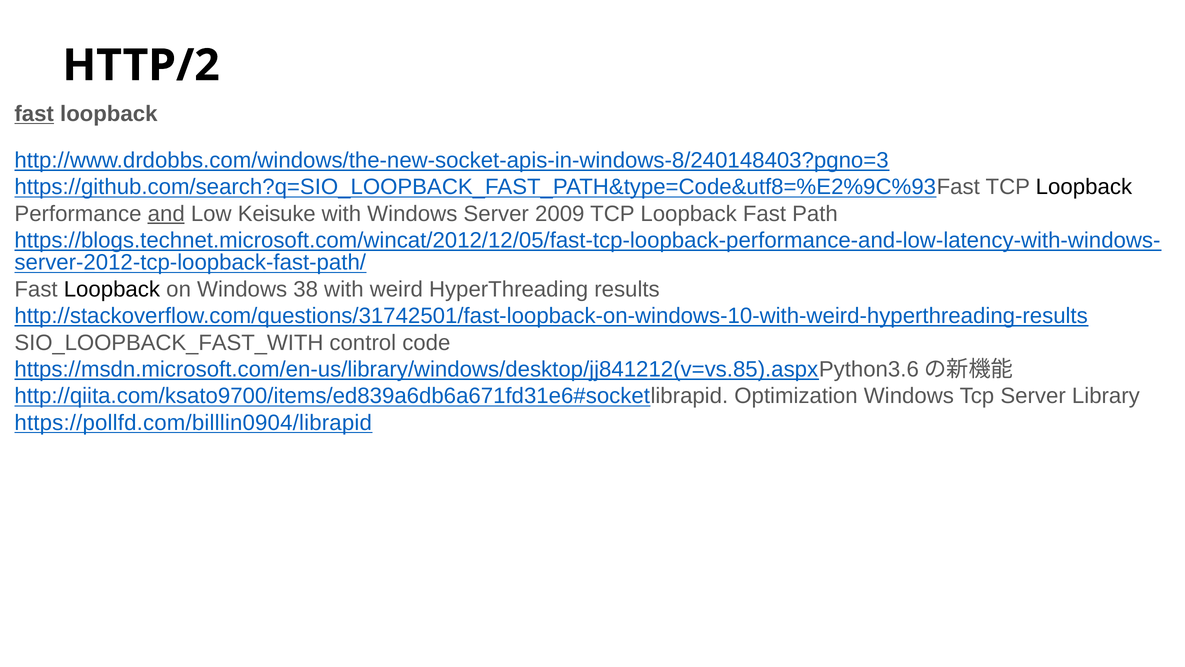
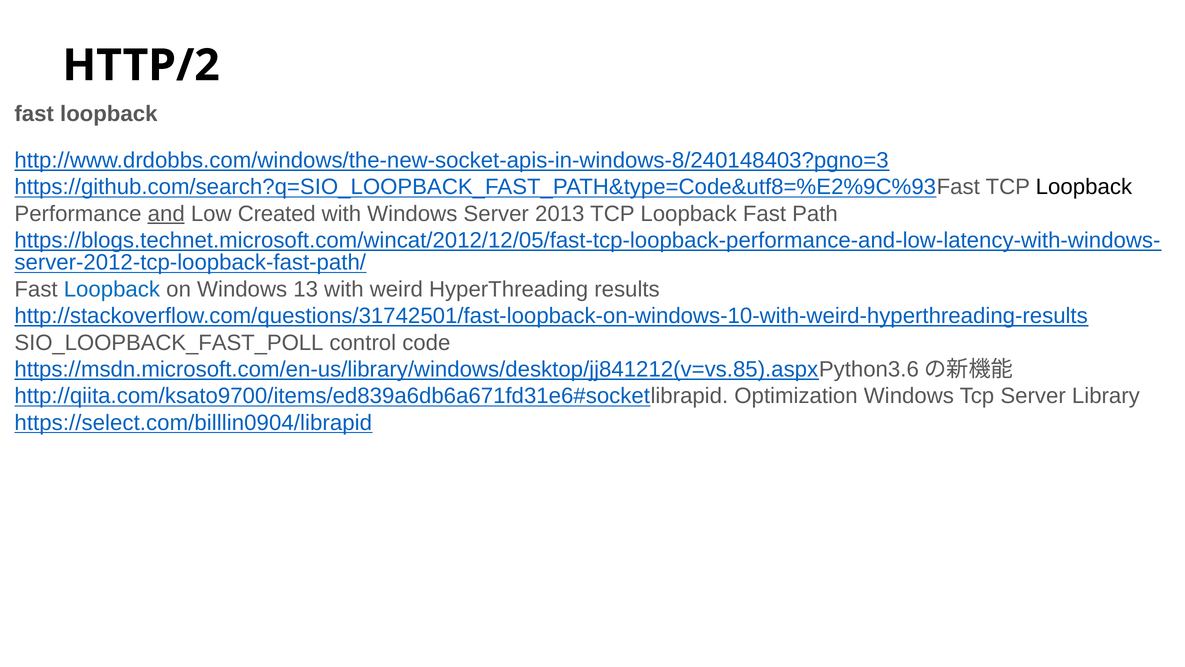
fast at (34, 114) underline: present -> none
Keisuke: Keisuke -> Created
2009: 2009 -> 2013
Loopback at (112, 289) colour: black -> blue
38: 38 -> 13
SIO_LOOPBACK_FAST_WITH: SIO_LOOPBACK_FAST_WITH -> SIO_LOOPBACK_FAST_POLL
https://pollfd.com/billlin0904/librapid: https://pollfd.com/billlin0904/librapid -> https://select.com/billlin0904/librapid
